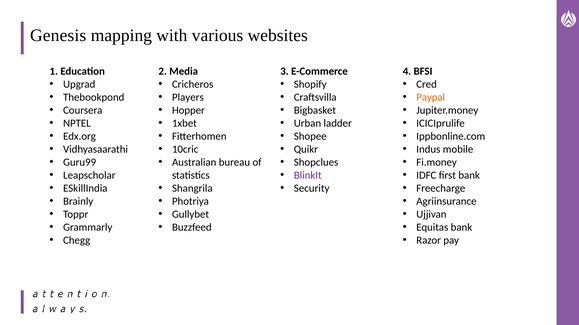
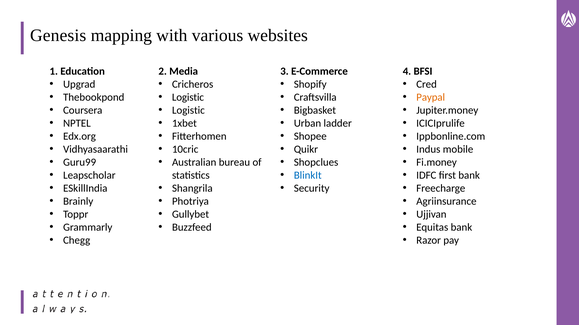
Players at (188, 98): Players -> Logistic
Hopper at (188, 111): Hopper -> Logistic
BlinkIt colour: purple -> blue
